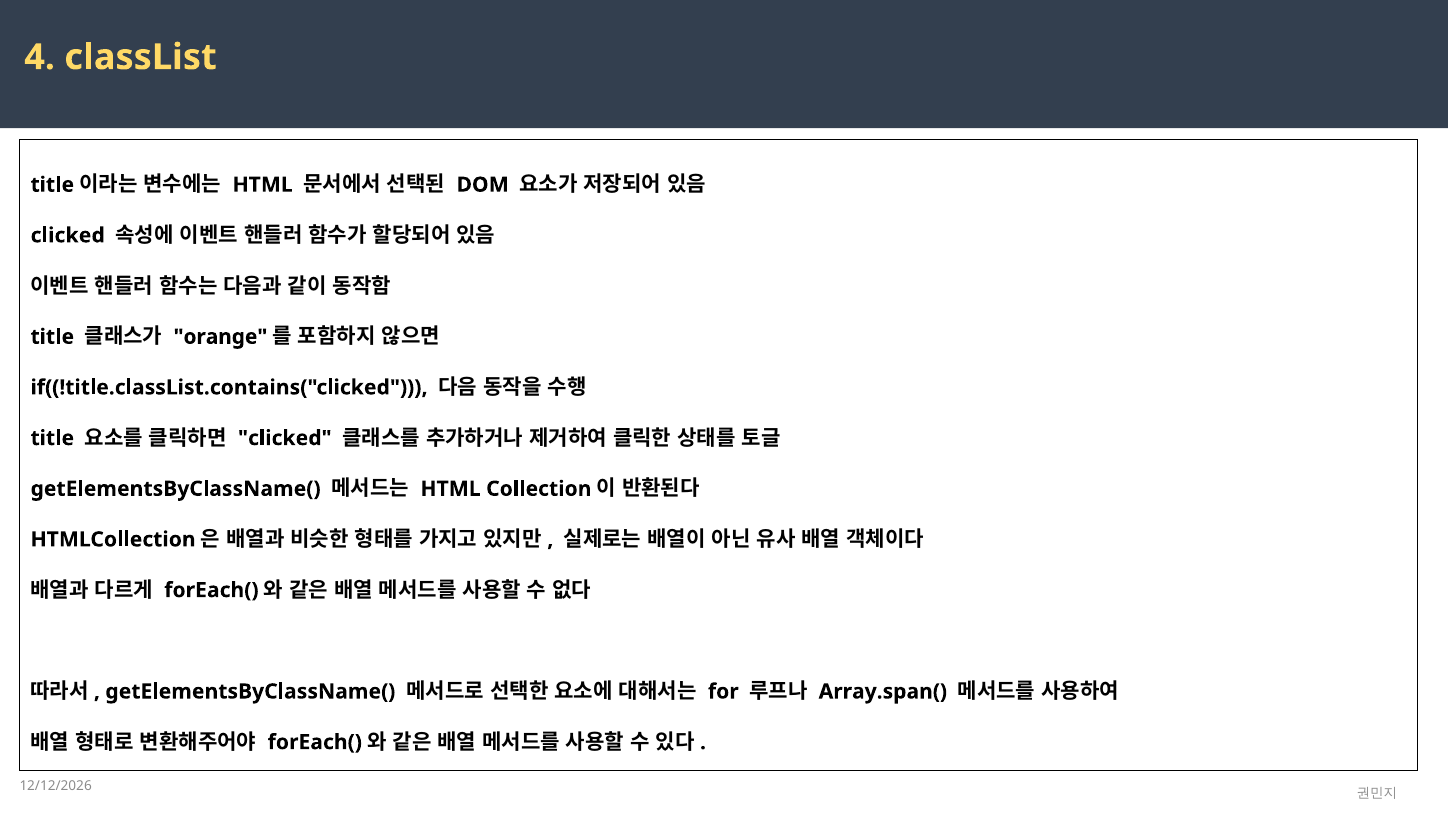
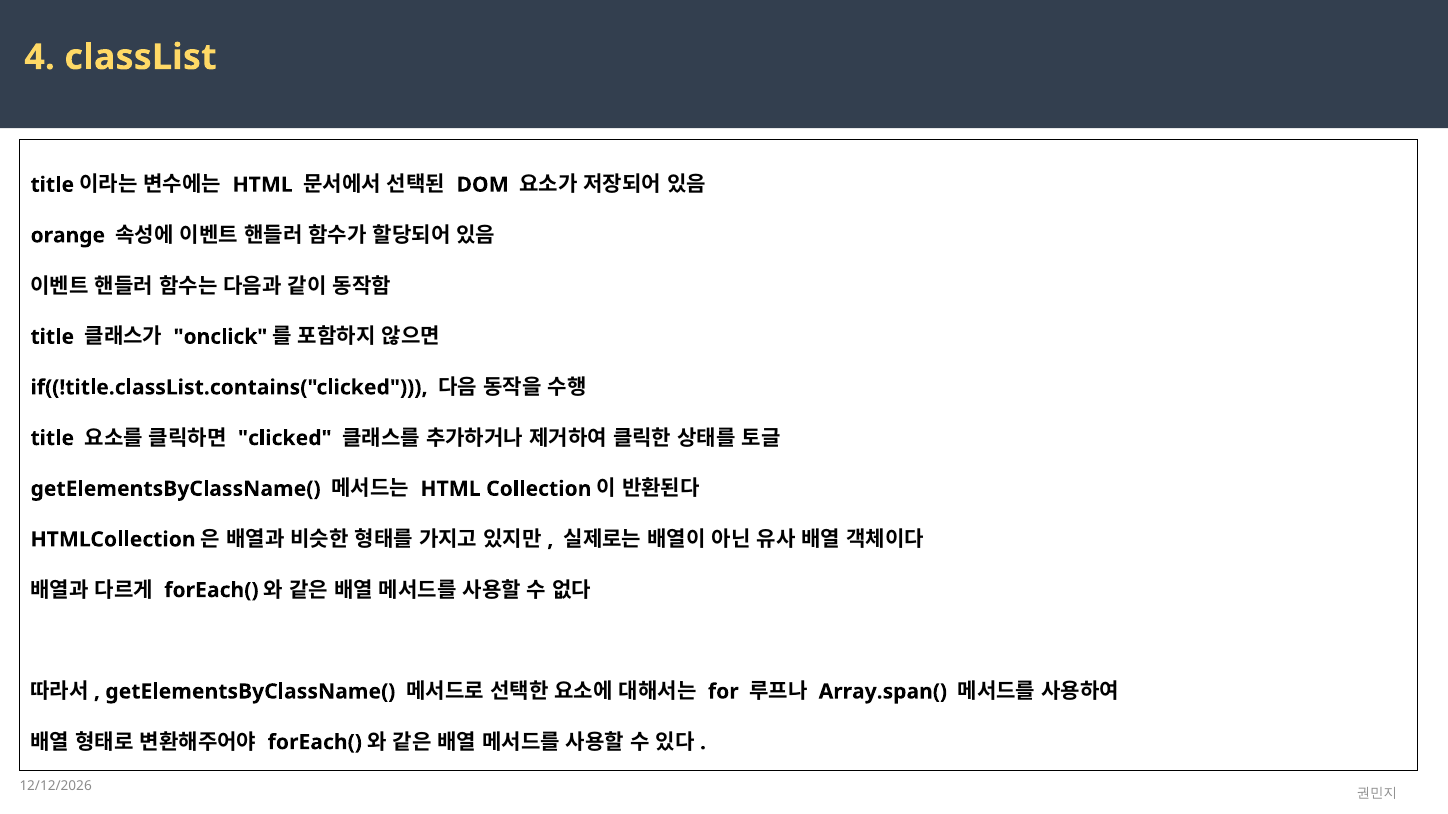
clicked at (68, 236): clicked -> orange
orange: orange -> onclick
